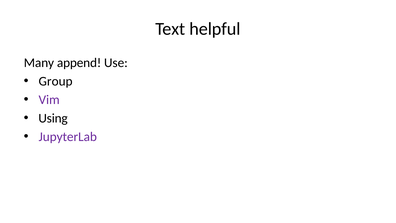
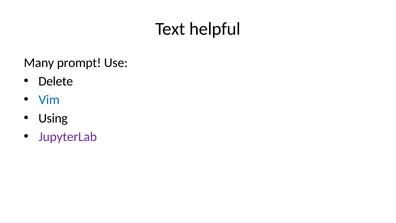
append: append -> prompt
Group: Group -> Delete
Vim colour: purple -> blue
